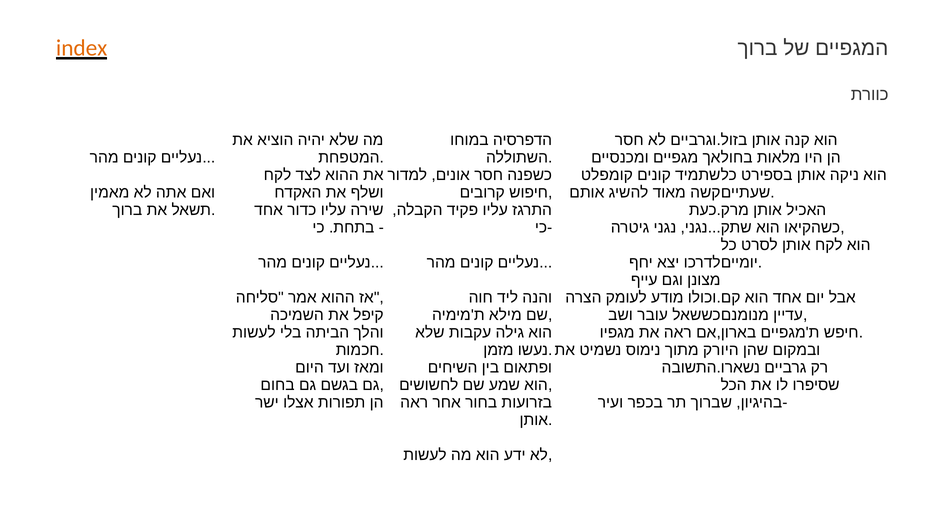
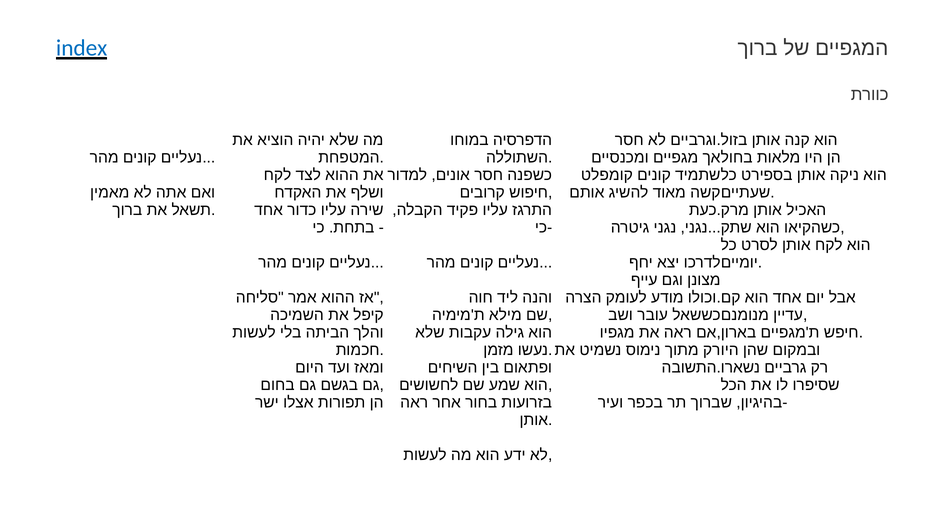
index colour: orange -> blue
